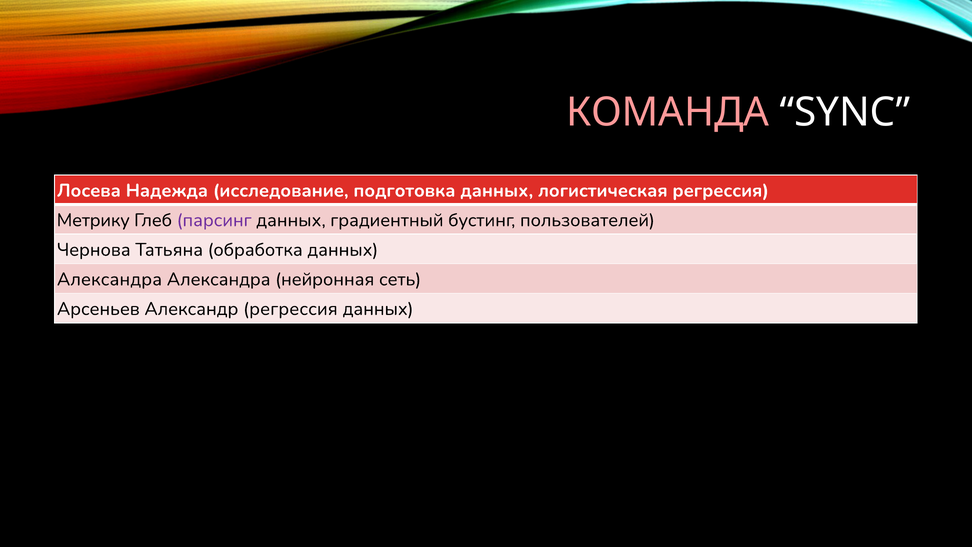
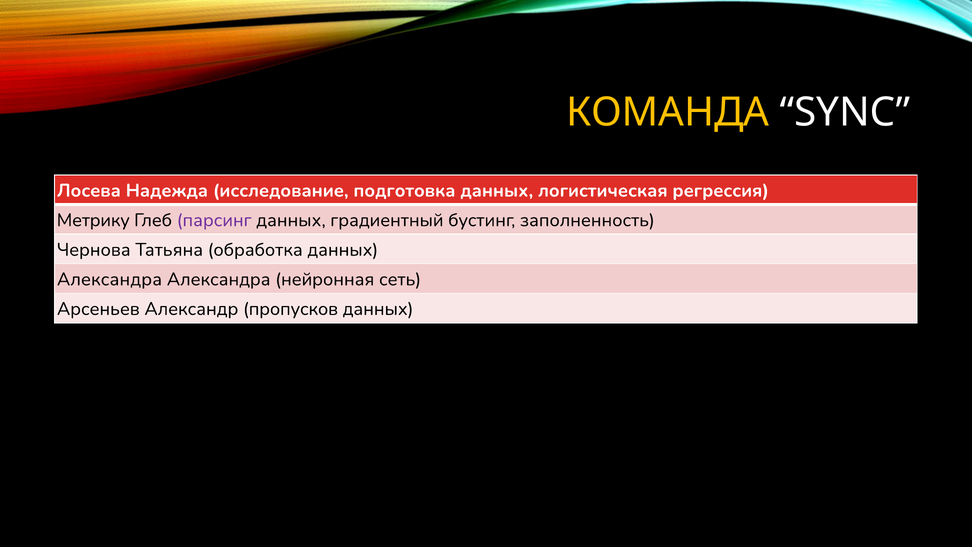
КОМАНДА colour: pink -> yellow
пользователей: пользователей -> заполненность
Александр регрессия: регрессия -> пропусков
